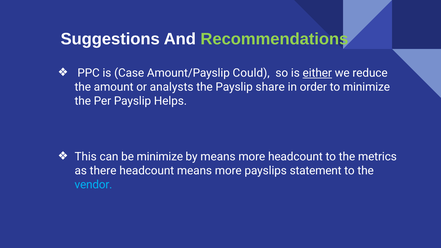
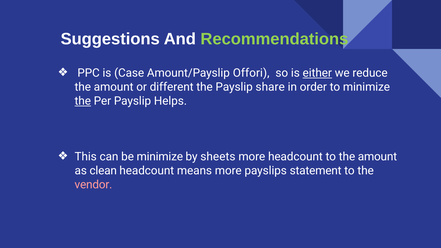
Could: Could -> Offori
analysts: analysts -> different
the at (83, 101) underline: none -> present
by means: means -> sheets
to the metrics: metrics -> amount
there: there -> clean
vendor colour: light blue -> pink
